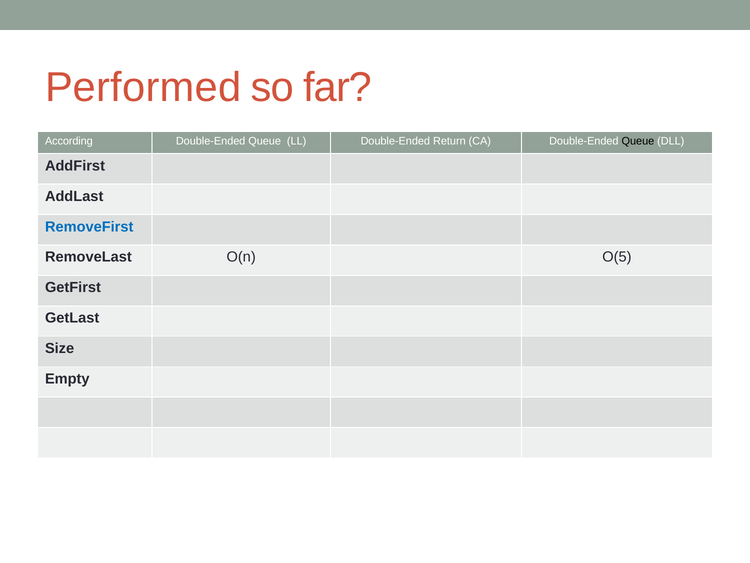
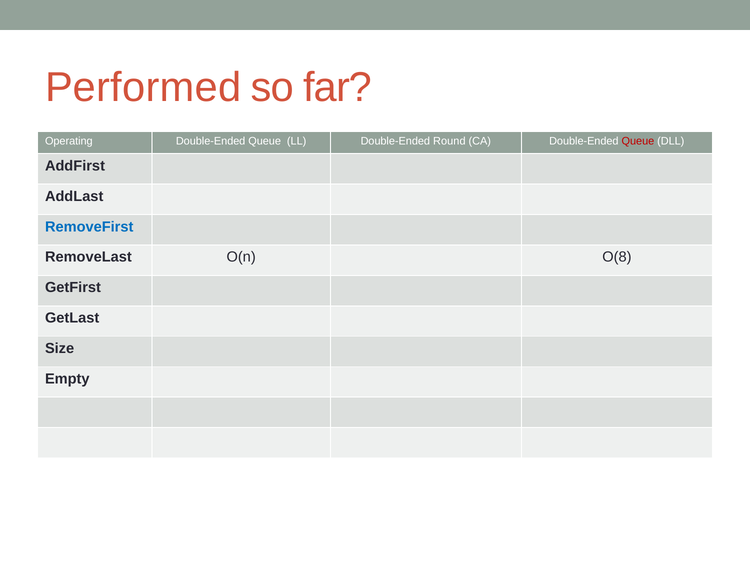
According: According -> Operating
Return: Return -> Round
Queue at (638, 141) colour: black -> red
O(5: O(5 -> O(8
